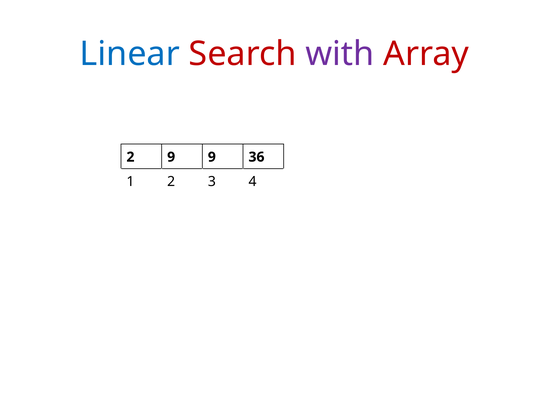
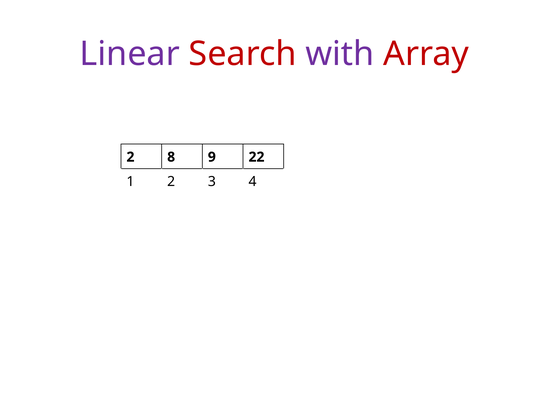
Linear colour: blue -> purple
2 9: 9 -> 8
36: 36 -> 22
